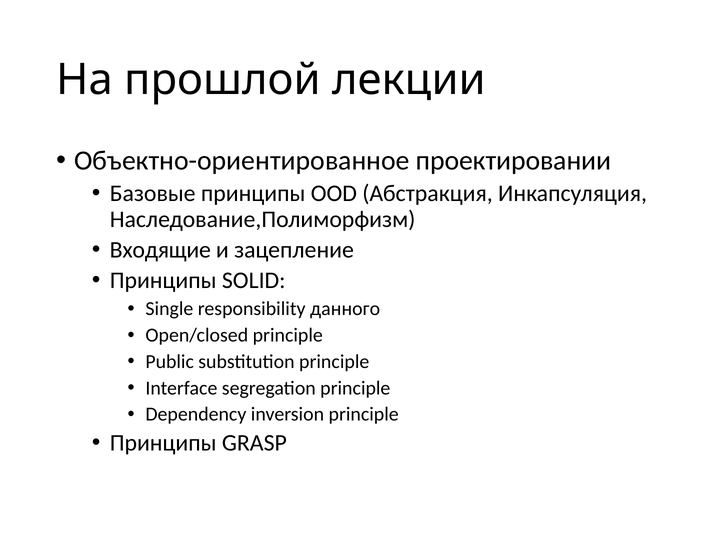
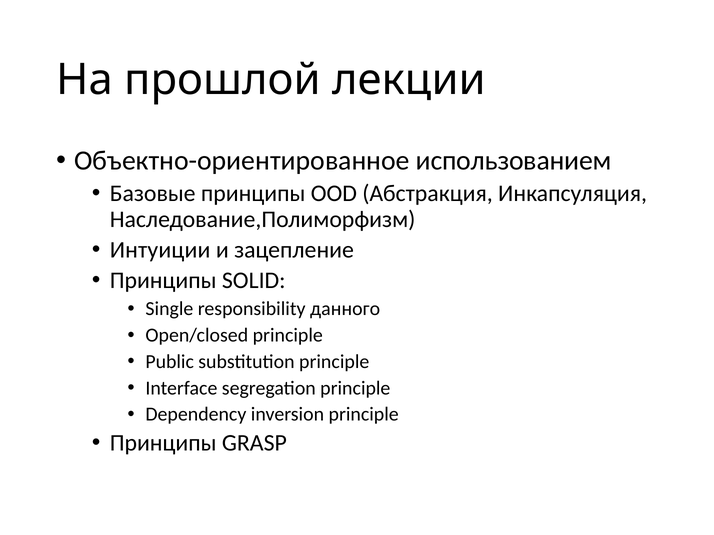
проектировании: проектировании -> использованием
Входящие: Входящие -> Интуиции
